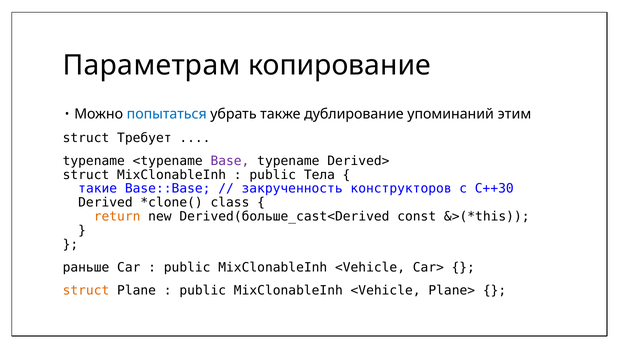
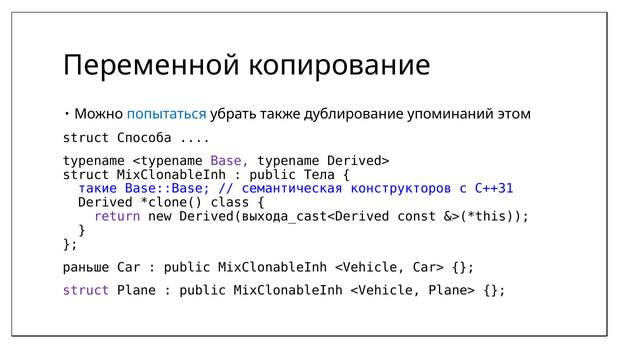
Параметрам: Параметрам -> Переменной
этим: этим -> этом
Требует: Требует -> Способа
закрученность: закрученность -> семантическая
С++30: С++30 -> С++31
return colour: orange -> purple
Derived(больше_cast<Derived: Derived(больше_cast<Derived -> Derived(выхода_cast<Derived
struct at (86, 290) colour: orange -> purple
